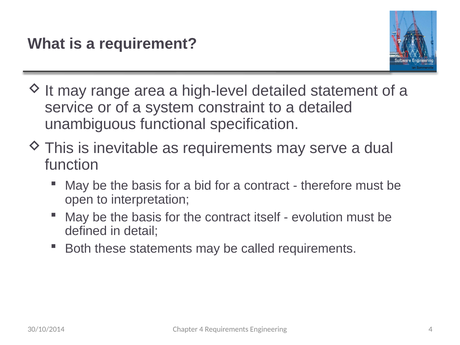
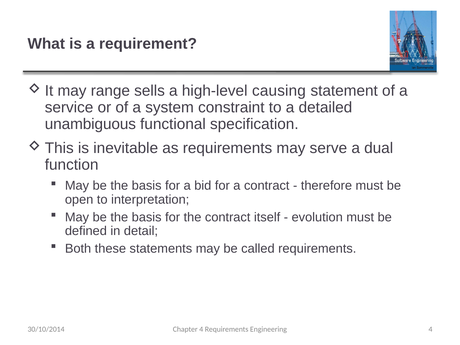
area: area -> sells
high-level detailed: detailed -> causing
